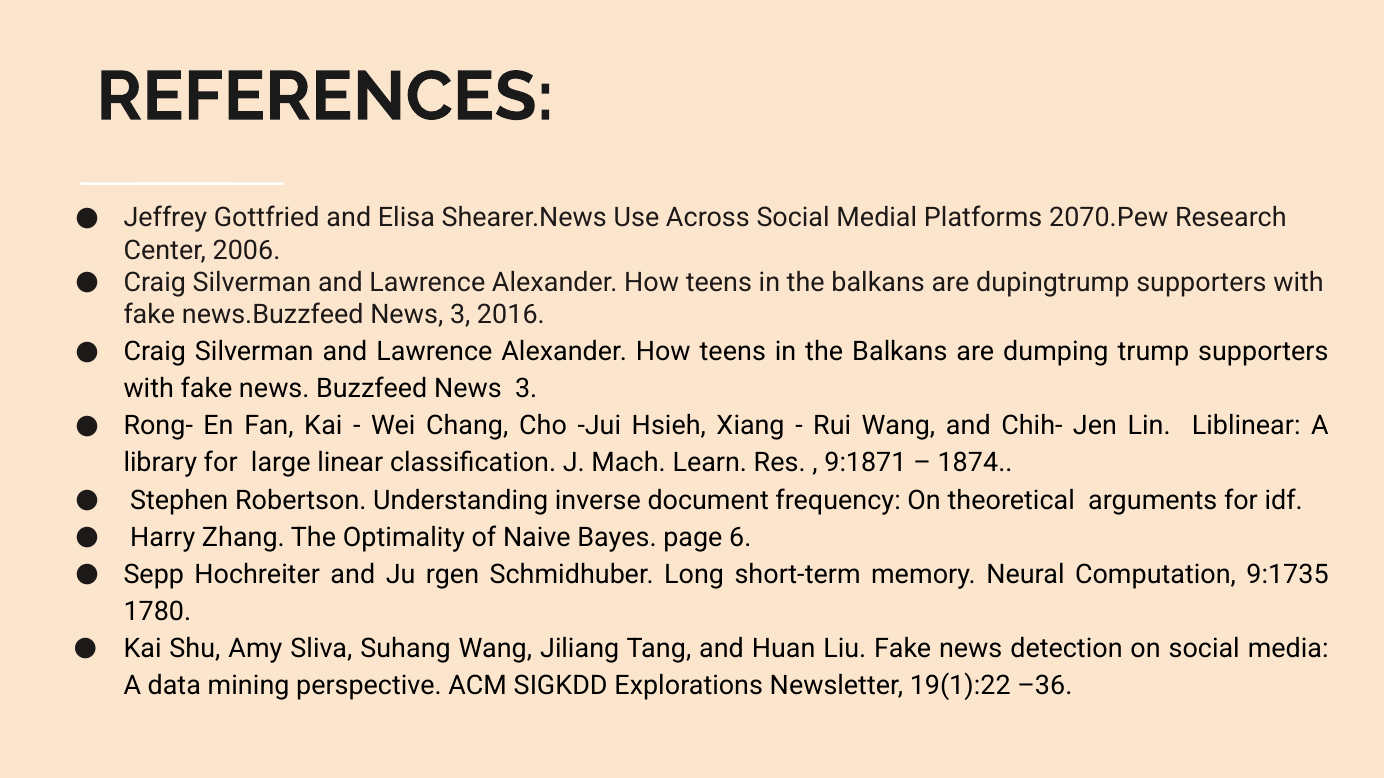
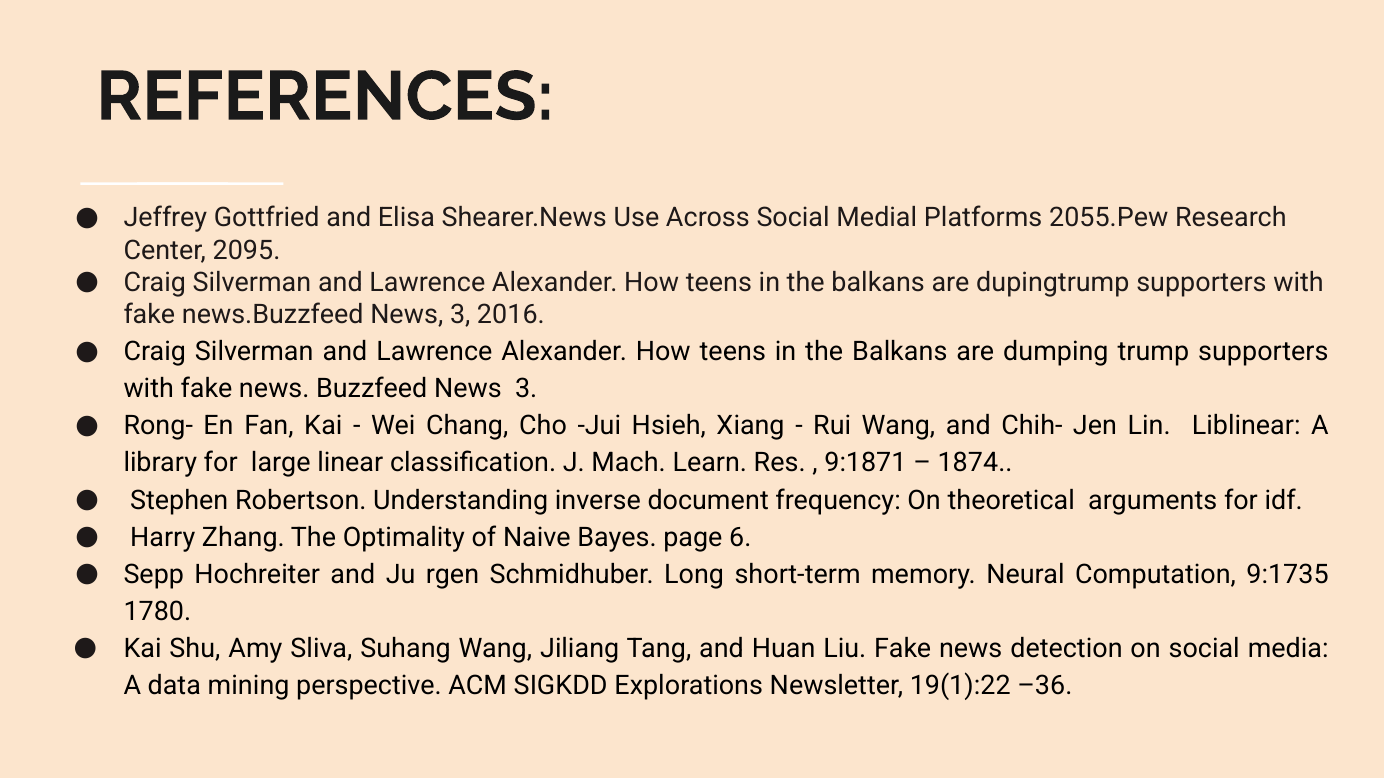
2070.Pew: 2070.Pew -> 2055.Pew
2006: 2006 -> 2095
